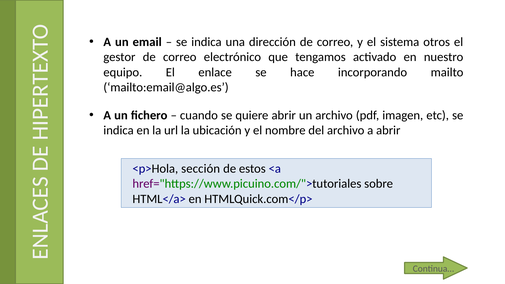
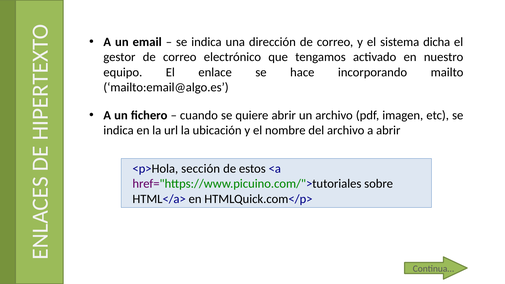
otros: otros -> dicha
